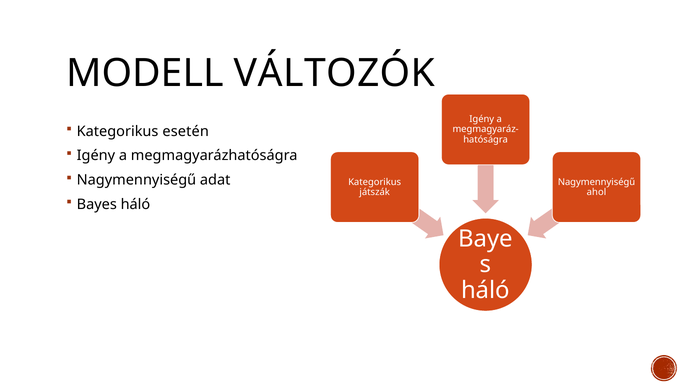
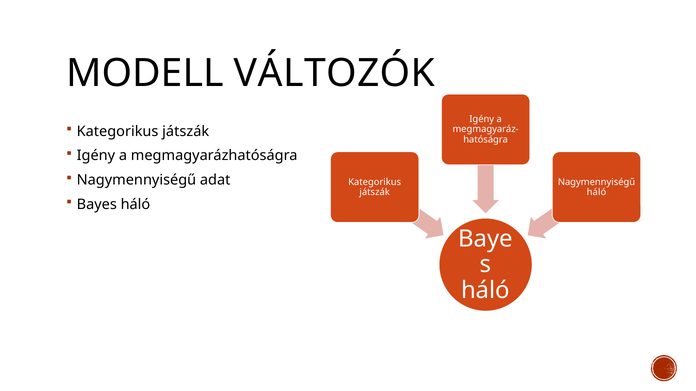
esetén at (186, 131): esetén -> játszák
ahol at (596, 192): ahol -> háló
